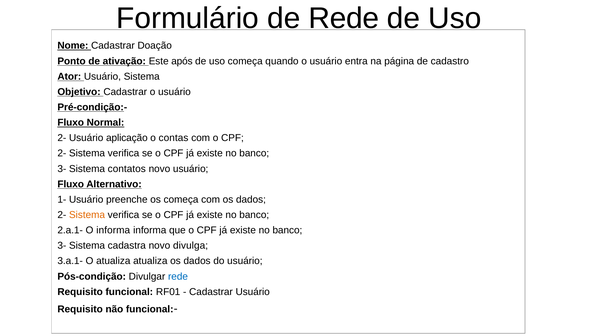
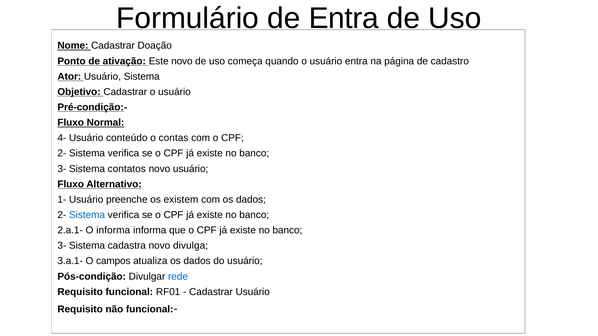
de Rede: Rede -> Entra
Este após: após -> novo
2- at (62, 138): 2- -> 4-
aplicação: aplicação -> conteúdo
os começa: começa -> existem
Sistema at (87, 215) colour: orange -> blue
O atualiza: atualiza -> campos
